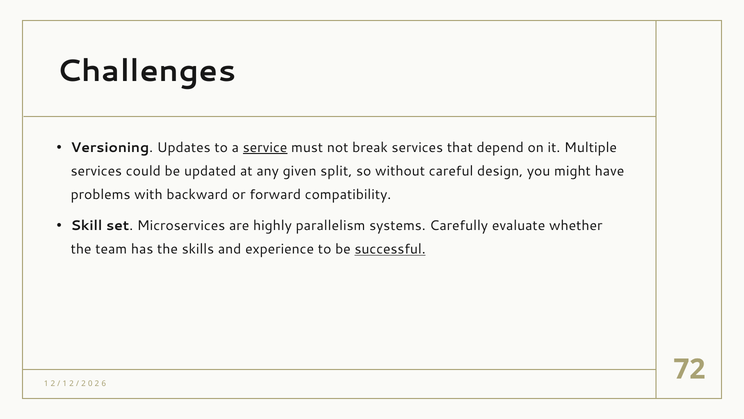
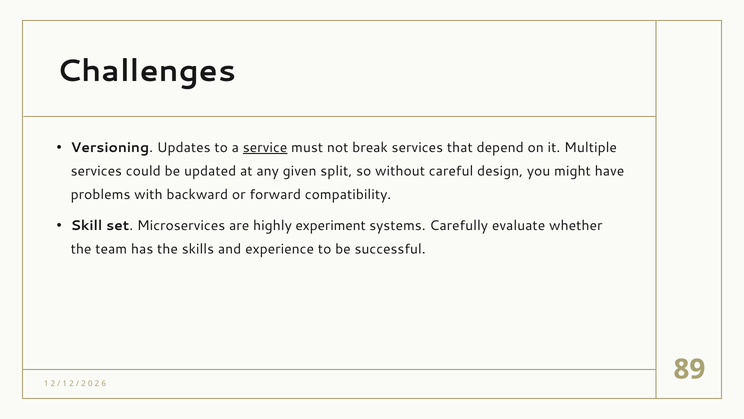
parallelism: parallelism -> experiment
successful underline: present -> none
72: 72 -> 89
